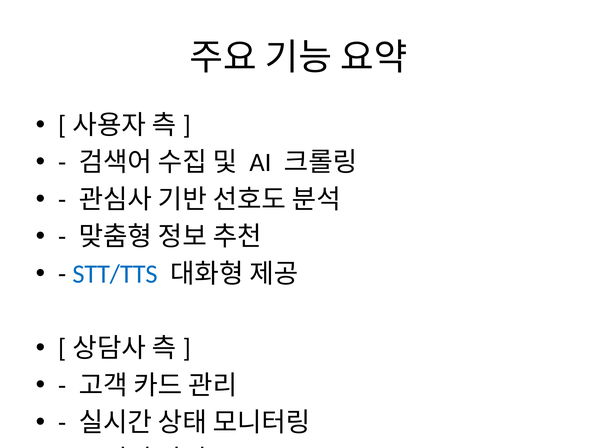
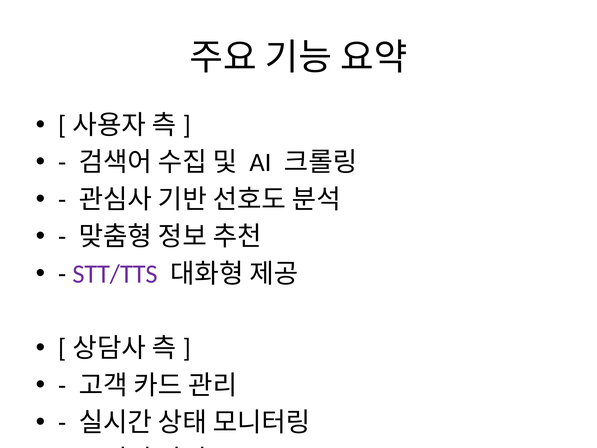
STT/TTS colour: blue -> purple
